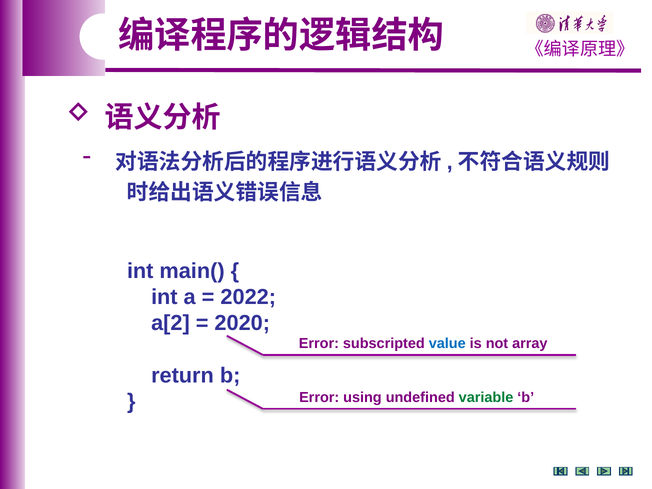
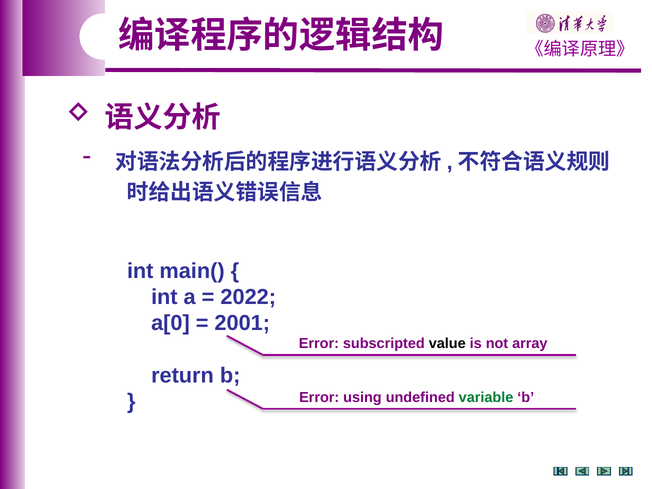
a[2: a[2 -> a[0
2020: 2020 -> 2001
value colour: blue -> black
